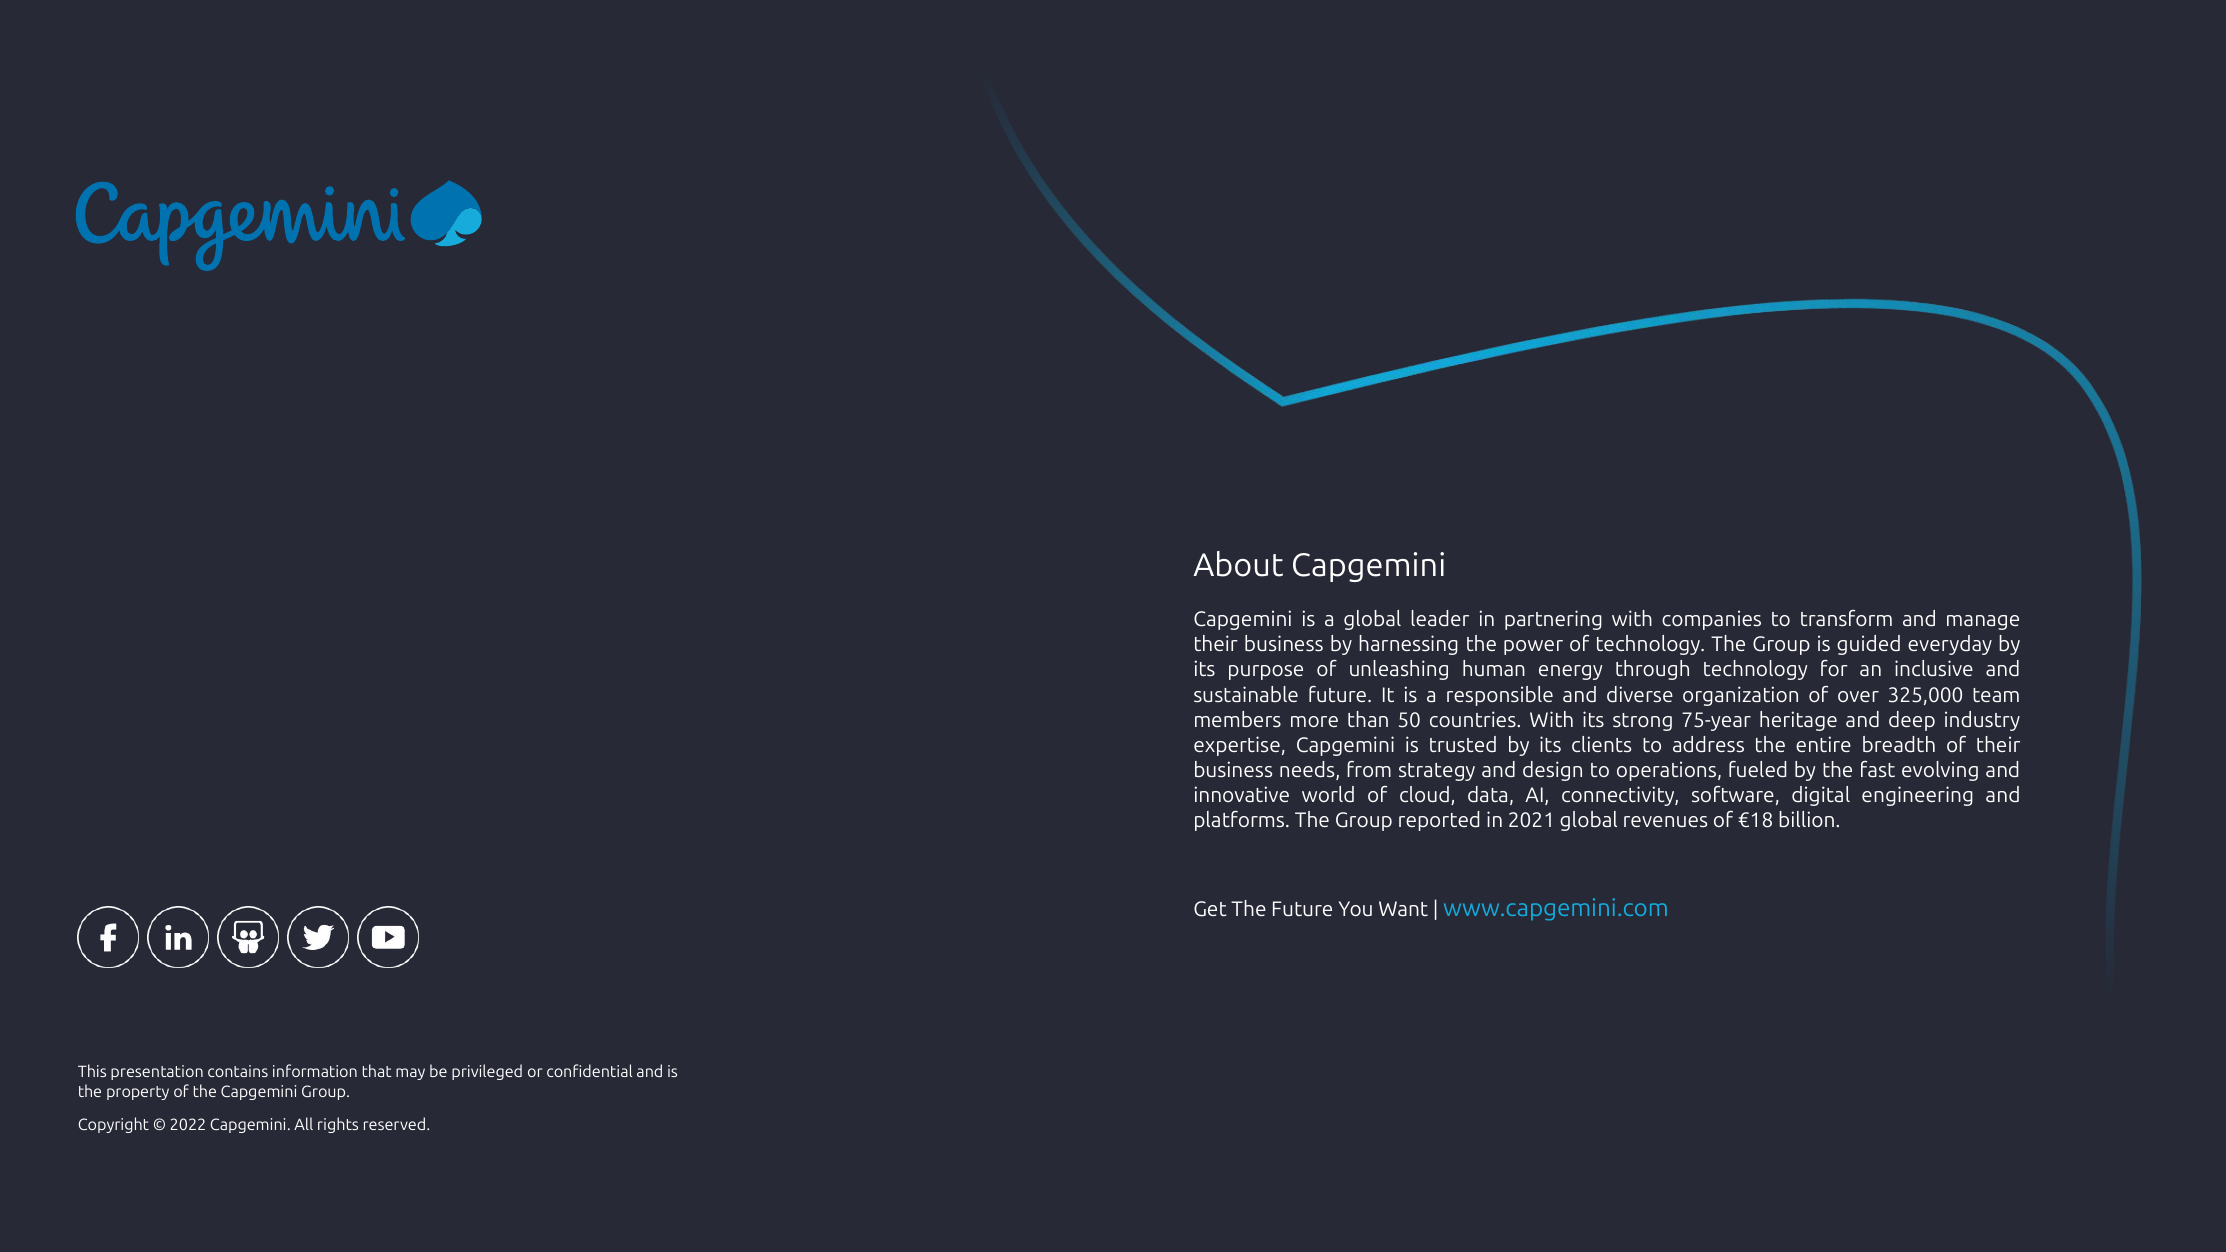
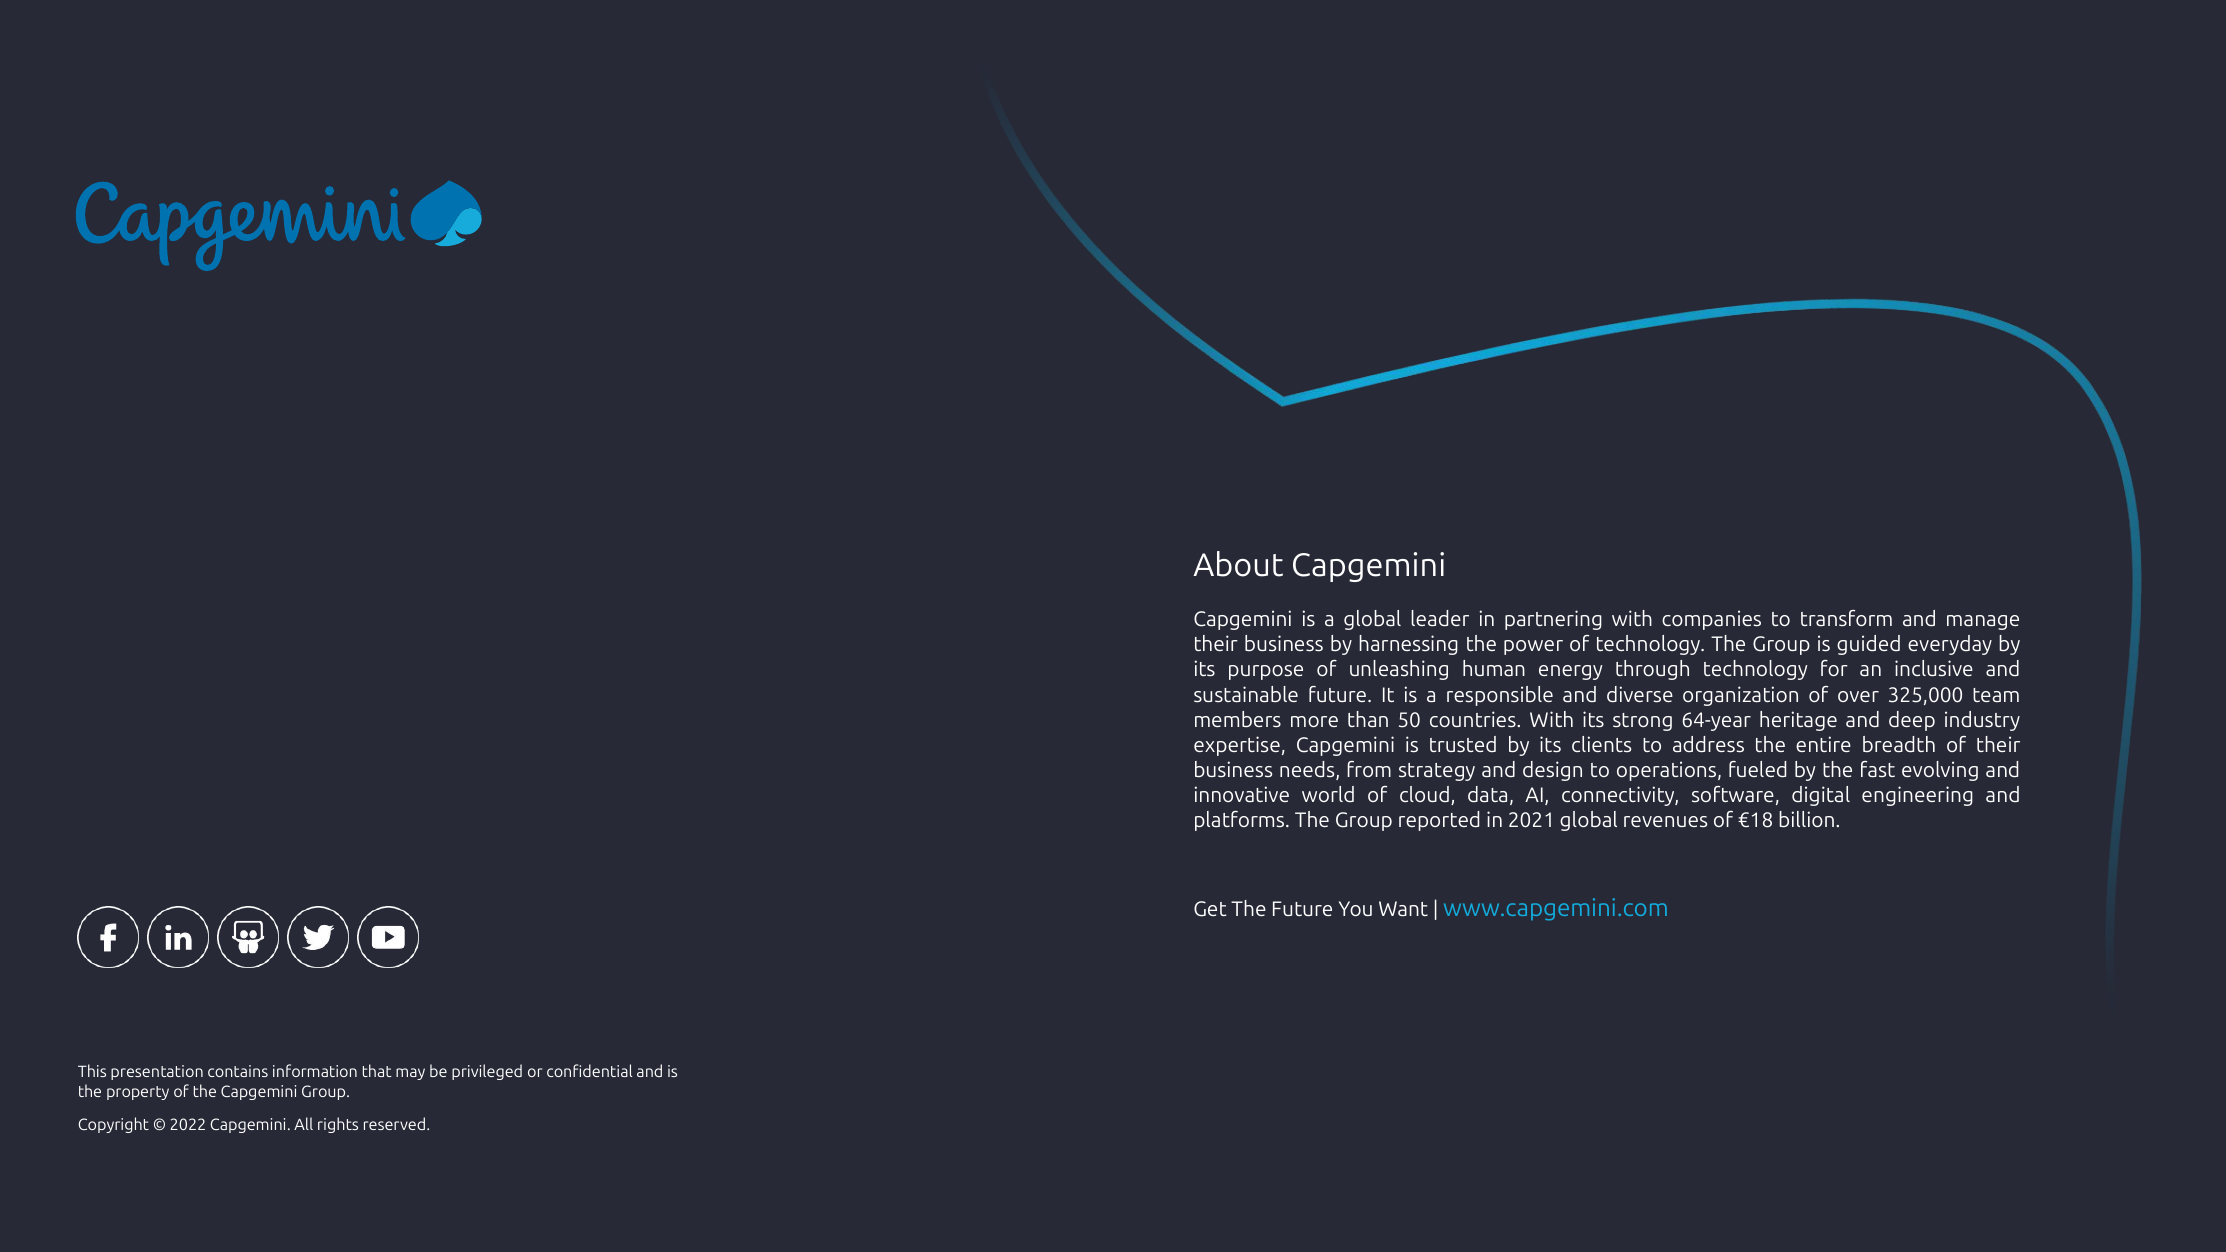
75-year: 75-year -> 64-year
